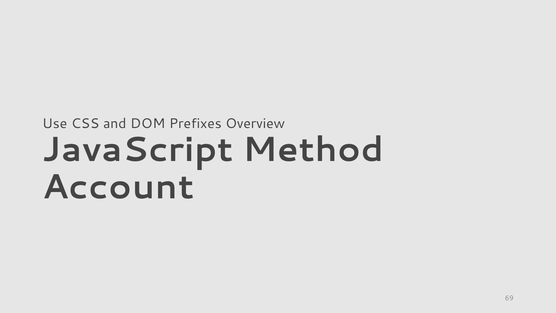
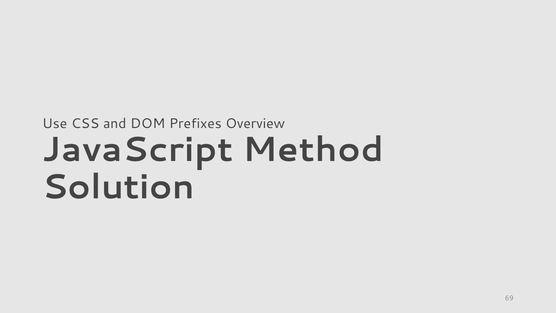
Account: Account -> Solution
